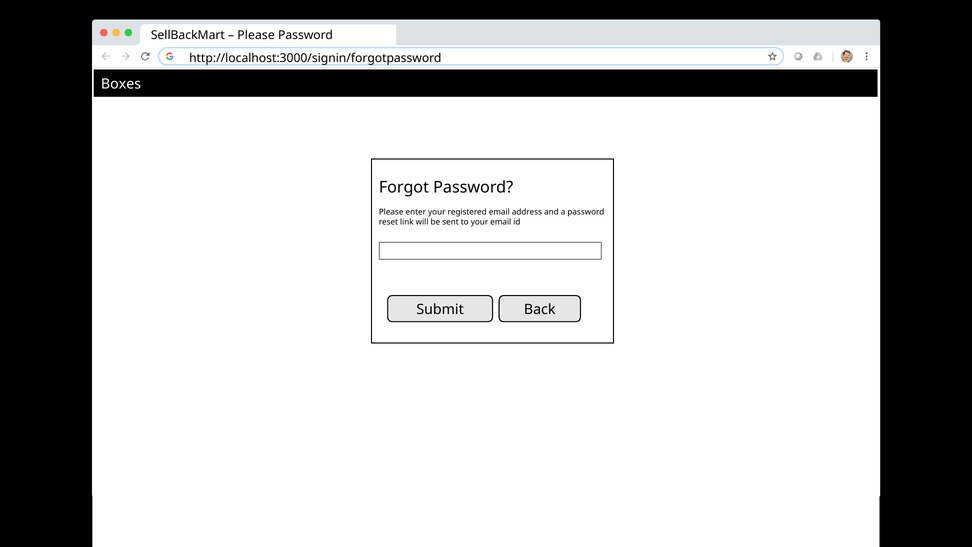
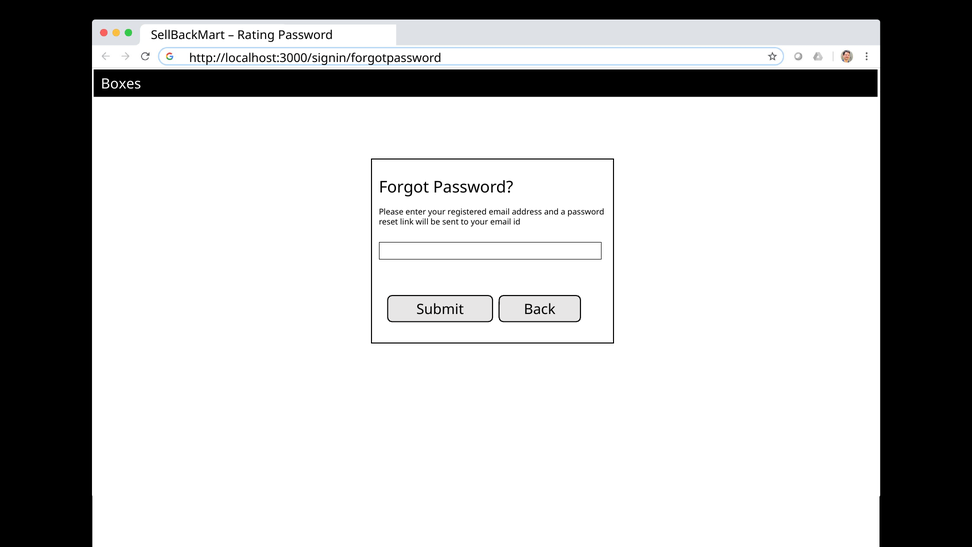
Please at (256, 35): Please -> Rating
